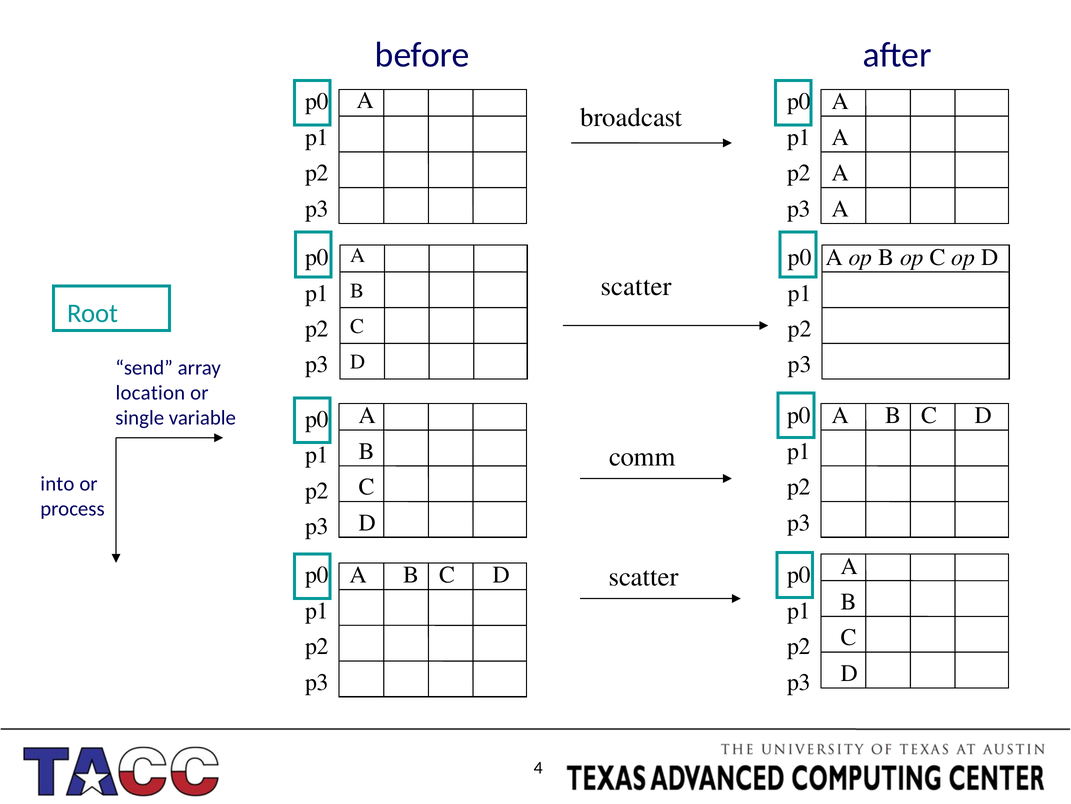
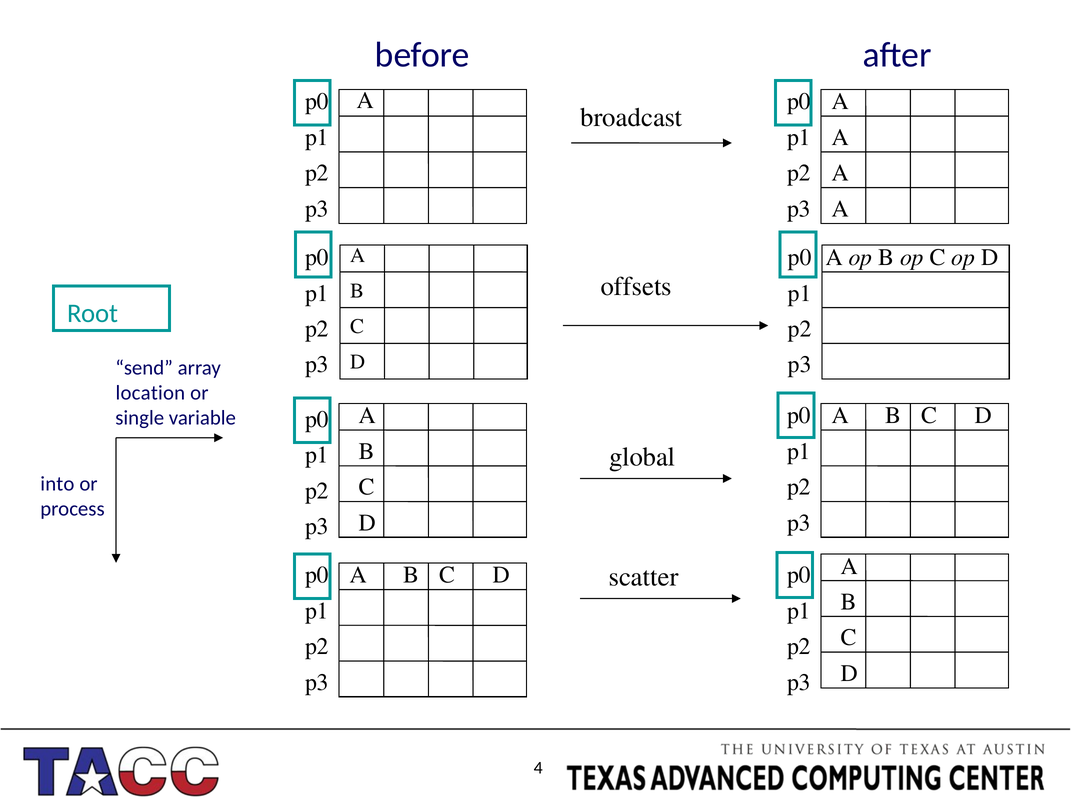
scatter at (636, 286): scatter -> offsets
comm: comm -> global
